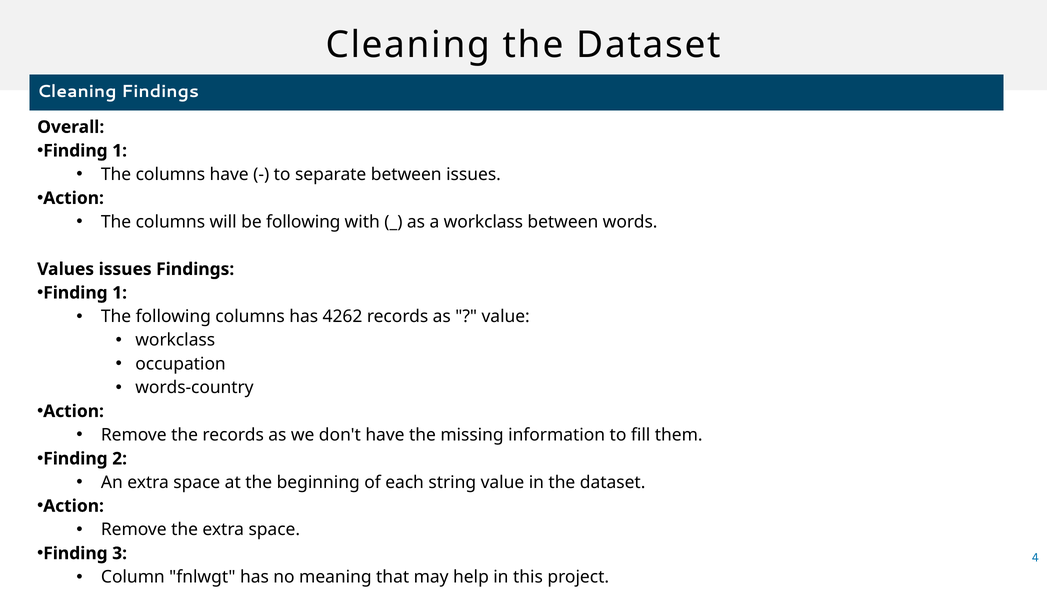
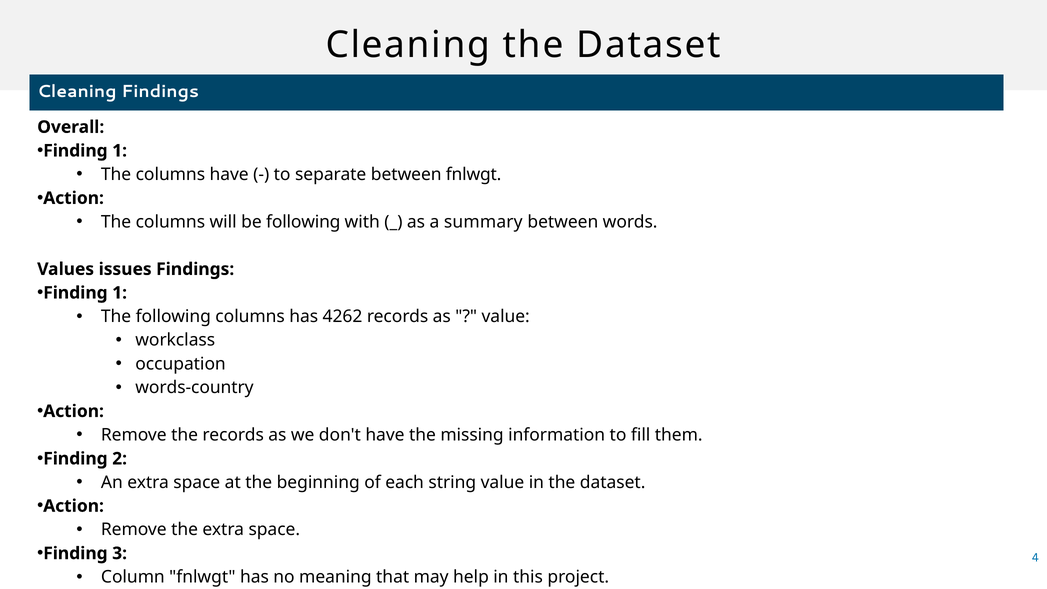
between issues: issues -> fnlwgt
a workclass: workclass -> summary
